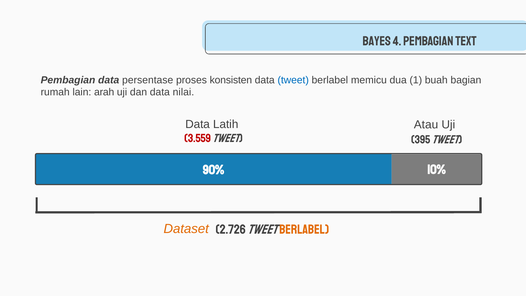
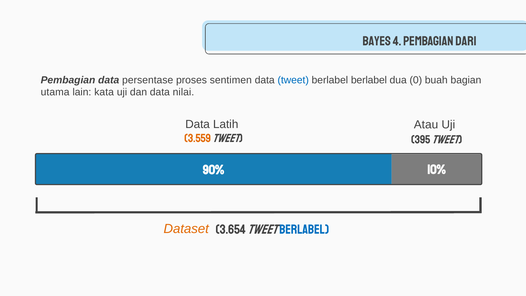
Text: Text -> Dari
konsisten: konsisten -> sentimen
berlabel memicu: memicu -> berlabel
1: 1 -> 0
rumah: rumah -> utama
arah: arah -> kata
3.559 colour: red -> orange
2.726: 2.726 -> 3.654
berlabel at (304, 230) colour: orange -> blue
